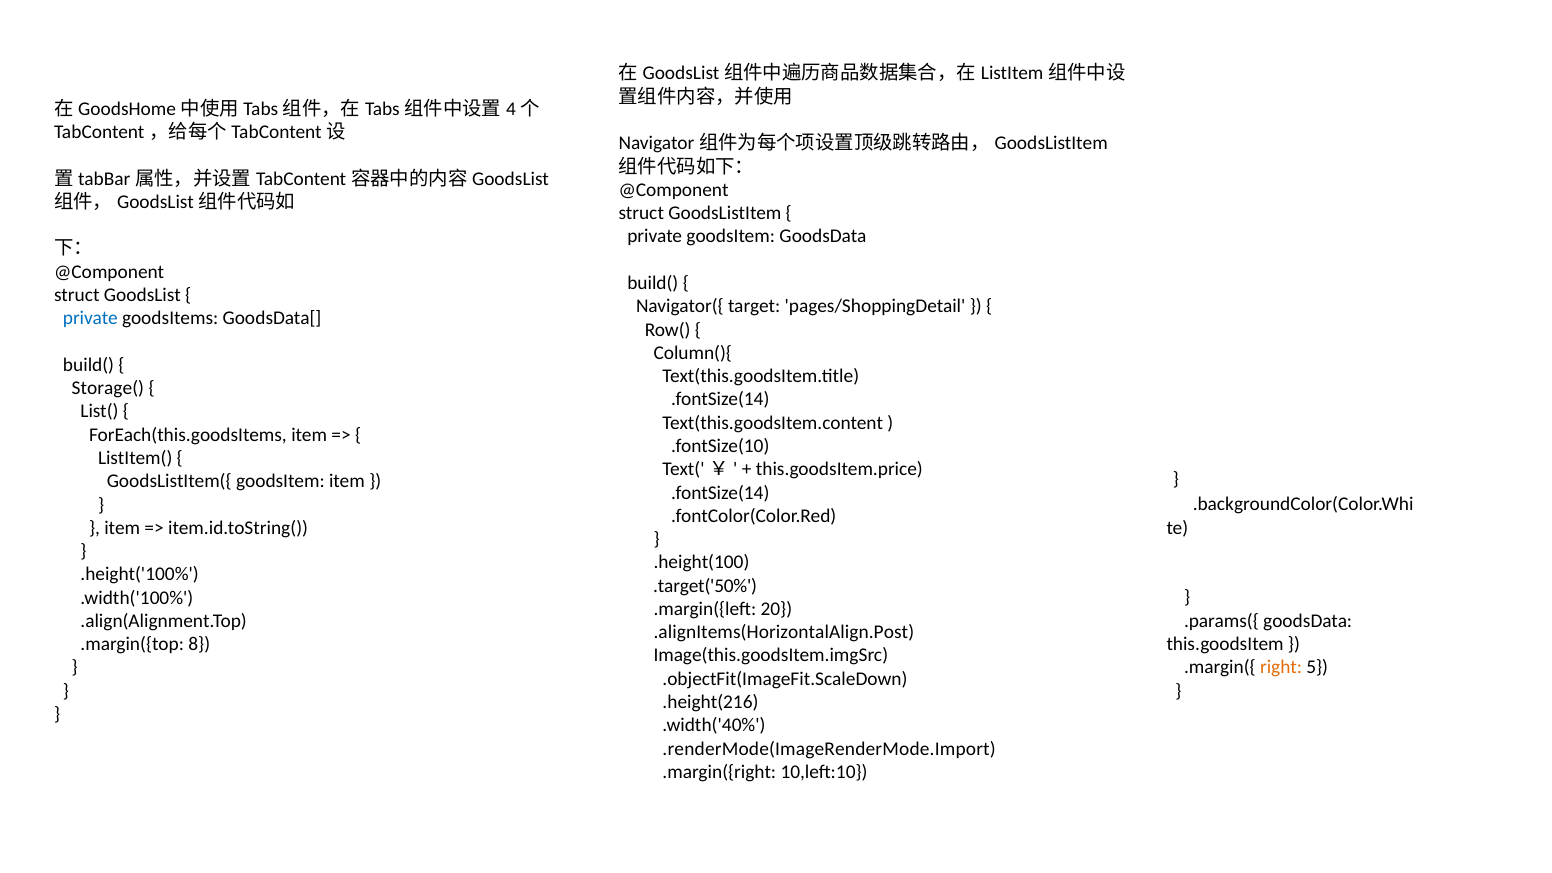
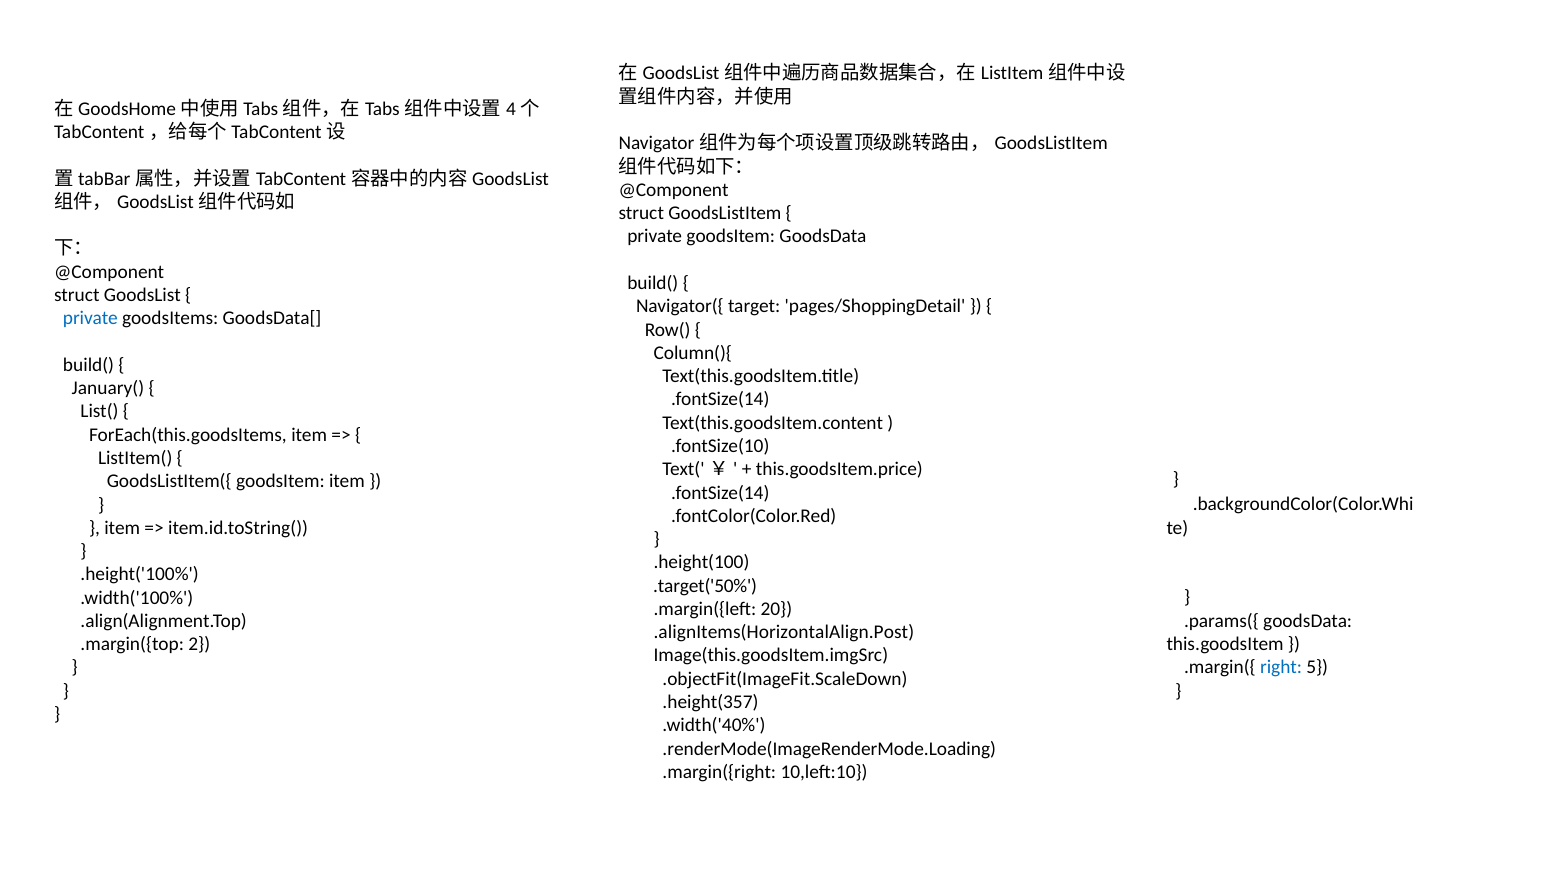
Storage(: Storage( -> January(
8: 8 -> 2
right colour: orange -> blue
.height(216: .height(216 -> .height(357
.renderMode(ImageRenderMode.Import: .renderMode(ImageRenderMode.Import -> .renderMode(ImageRenderMode.Loading
